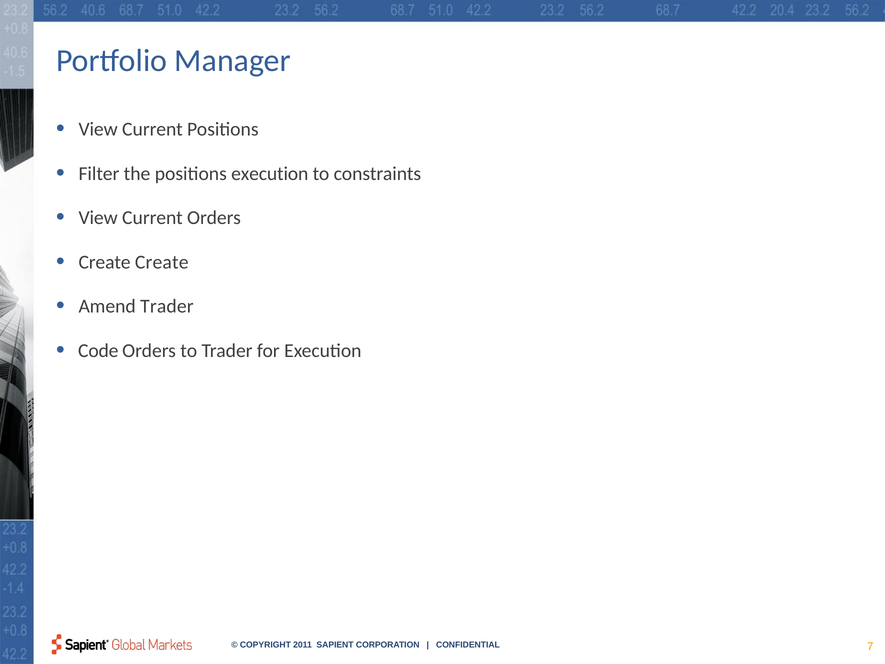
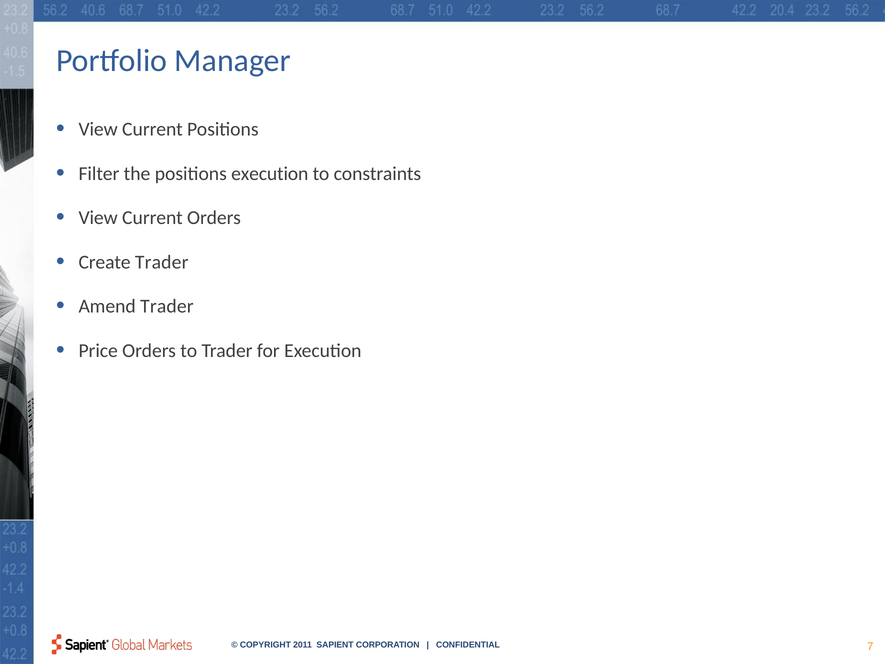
Create Create: Create -> Trader
Code: Code -> Price
